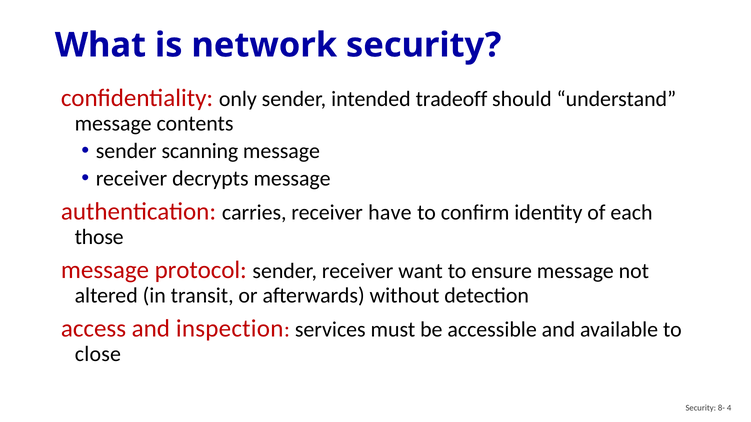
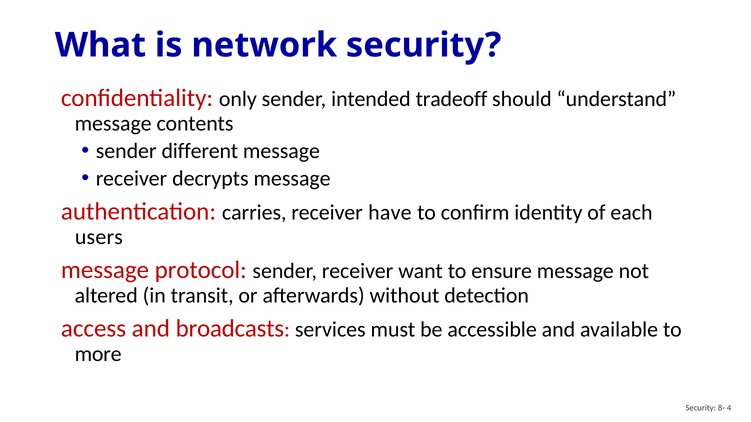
scanning: scanning -> different
those: those -> users
inspection: inspection -> broadcasts
close: close -> more
